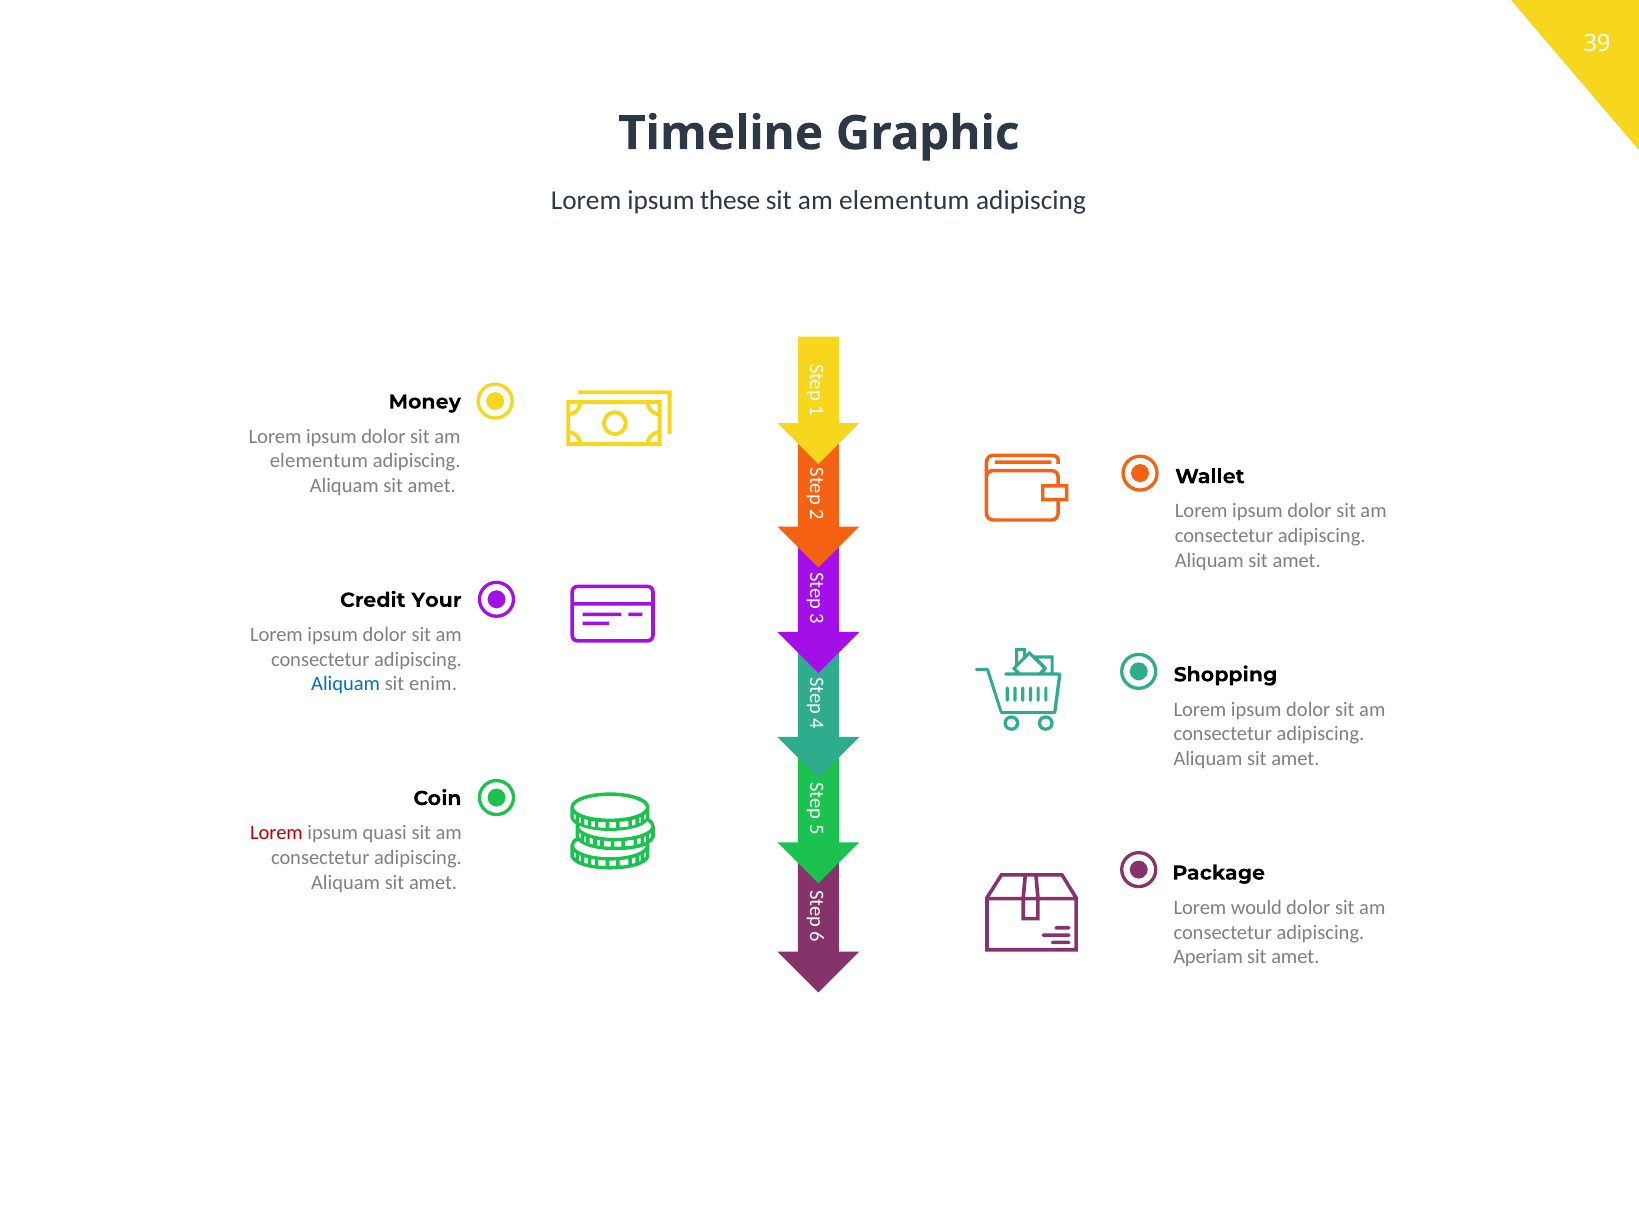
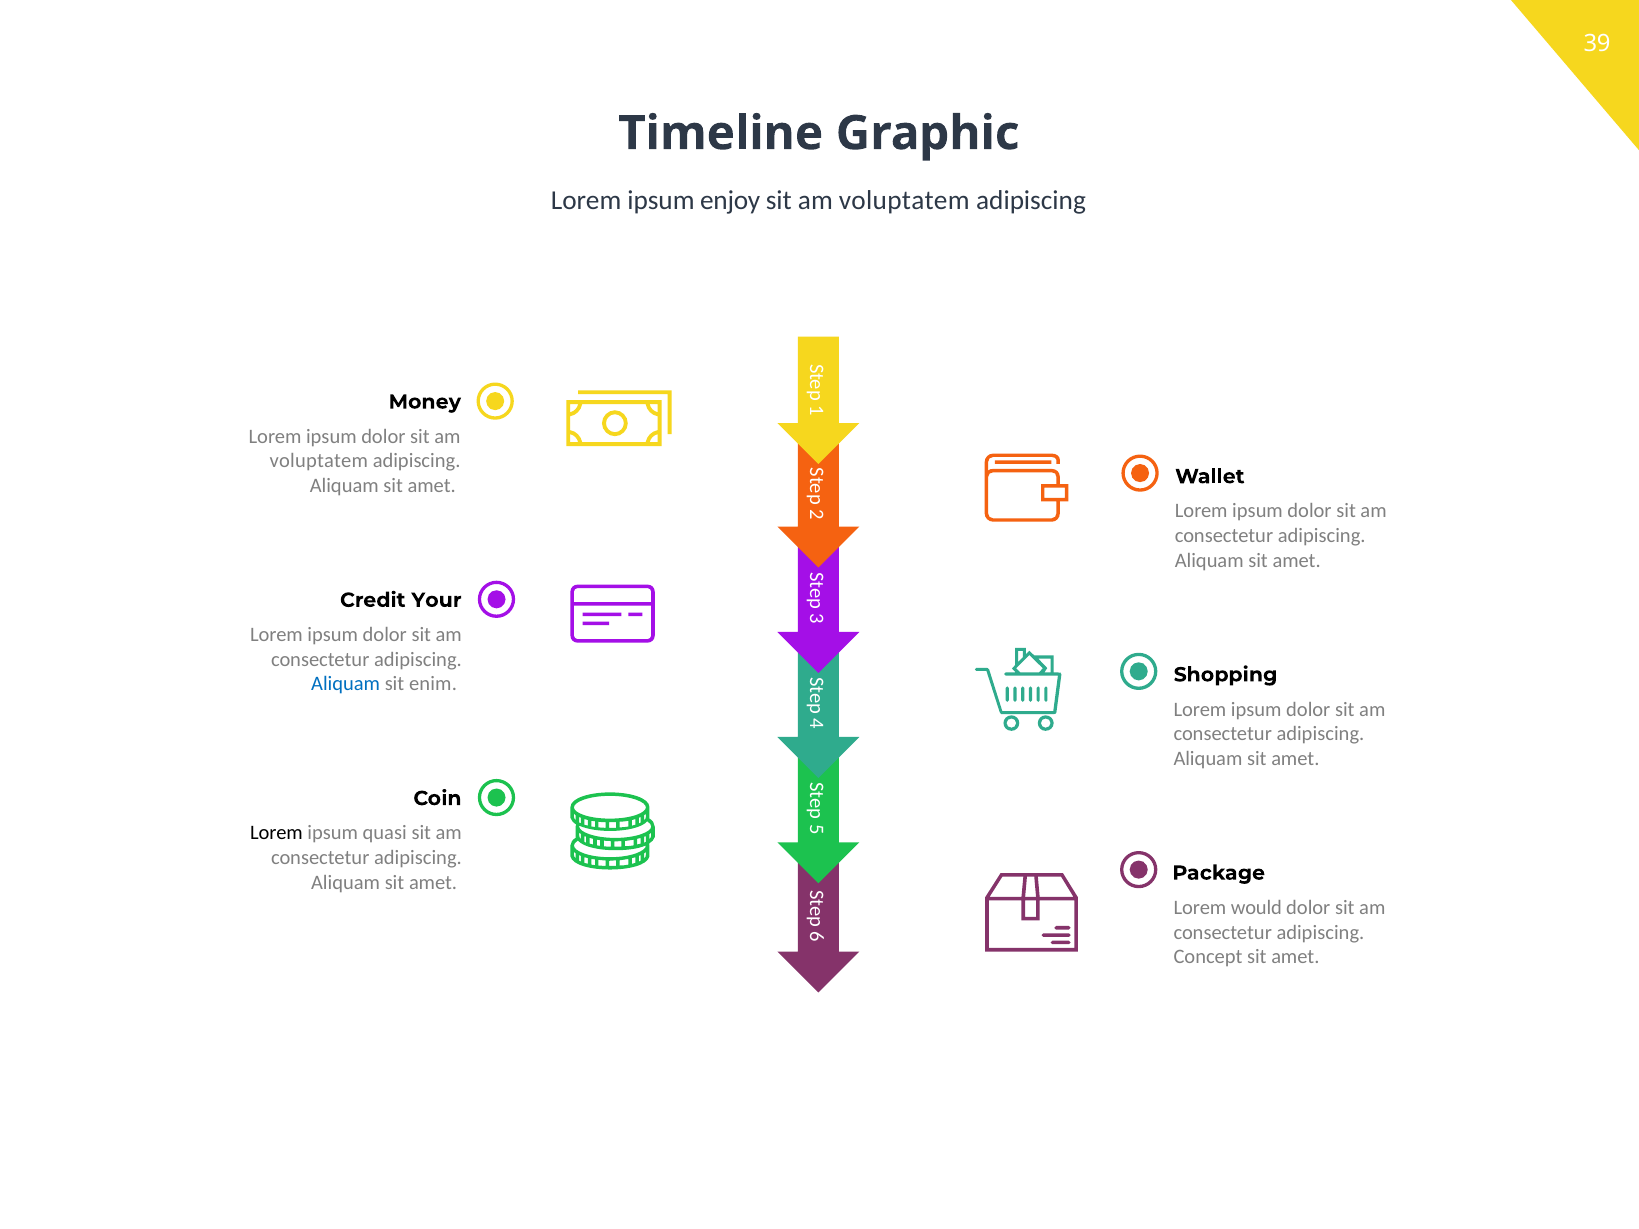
these: these -> enjoy
elementum at (904, 200): elementum -> voluptatem
elementum at (319, 461): elementum -> voluptatem
Lorem at (276, 833) colour: red -> black
Aperiam: Aperiam -> Concept
